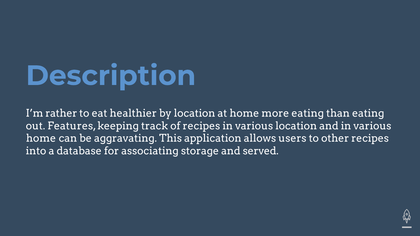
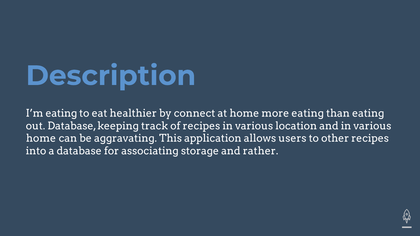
I’m rather: rather -> eating
by location: location -> connect
out Features: Features -> Database
served: served -> rather
